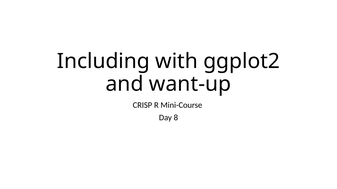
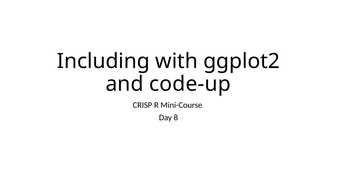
want-up: want-up -> code-up
